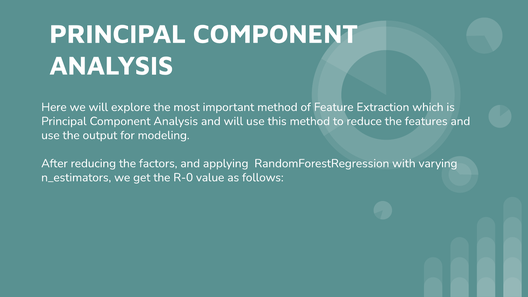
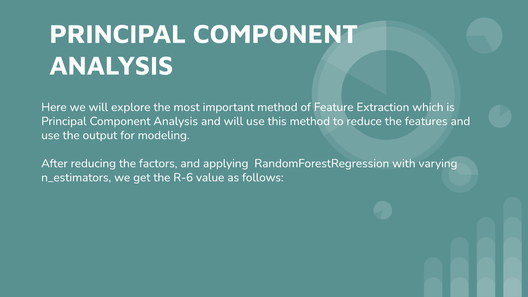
R-0: R-0 -> R-6
